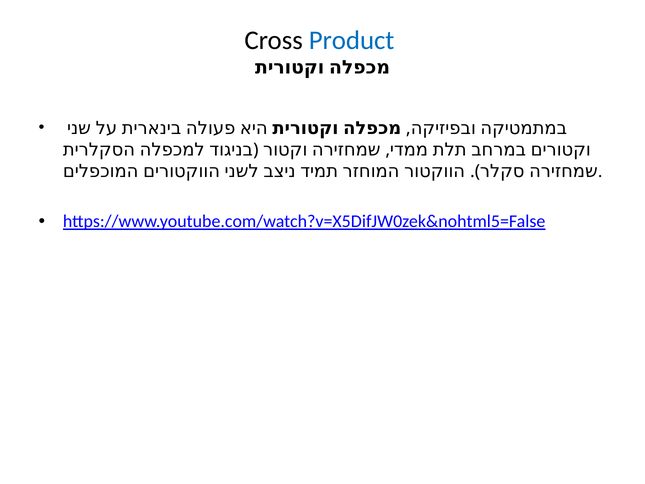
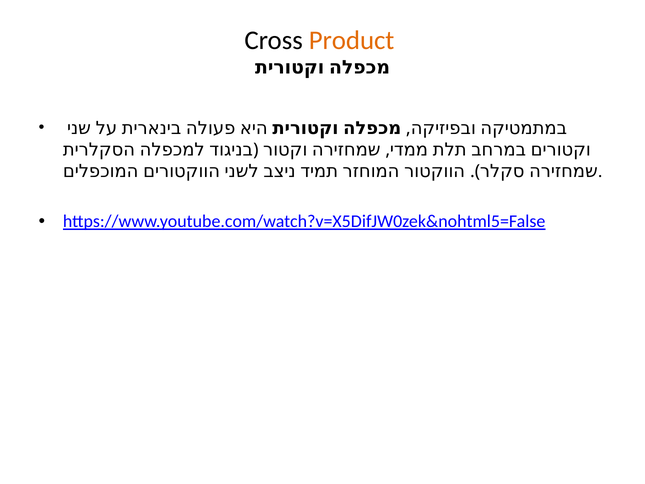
Product colour: blue -> orange
